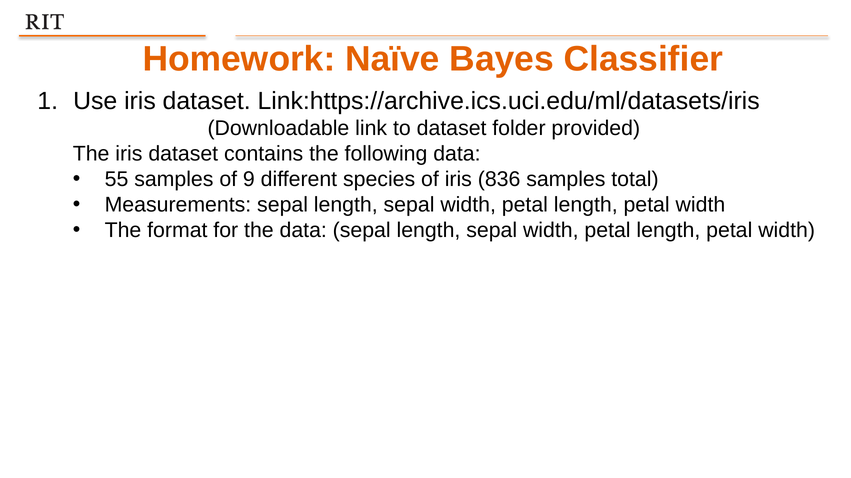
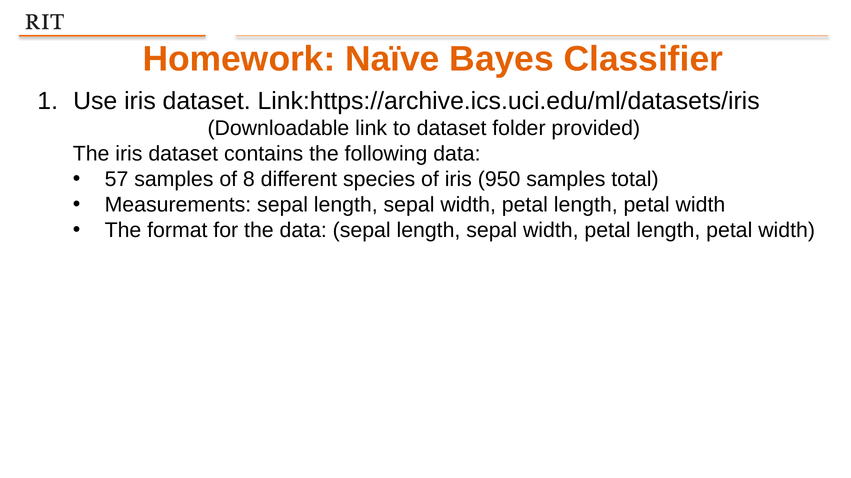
55: 55 -> 57
9: 9 -> 8
836: 836 -> 950
